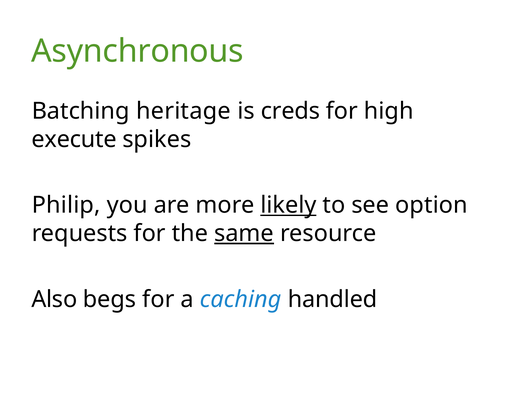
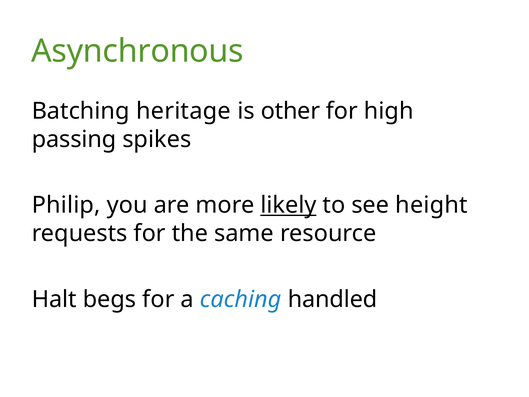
creds: creds -> other
execute: execute -> passing
option: option -> height
same underline: present -> none
Also: Also -> Halt
